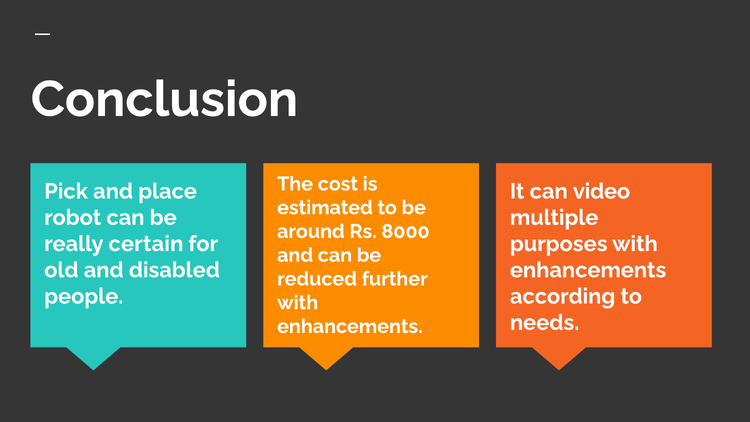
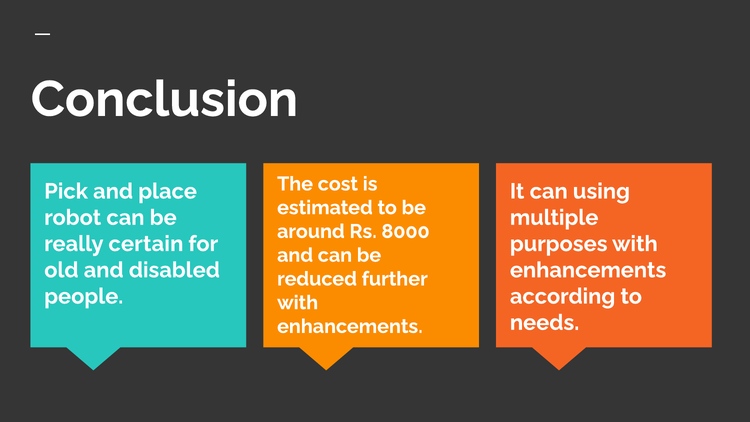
video: video -> using
